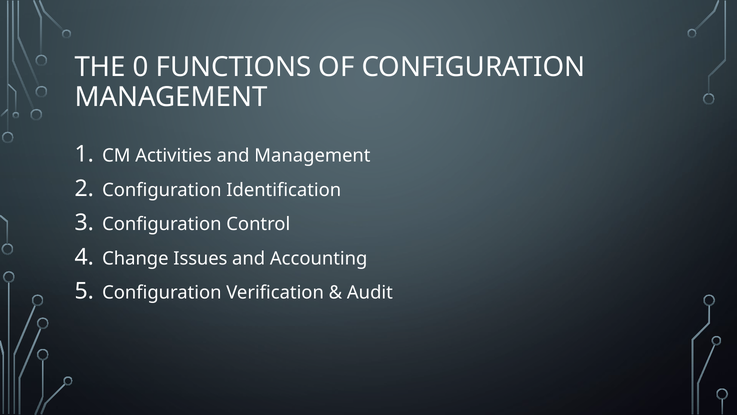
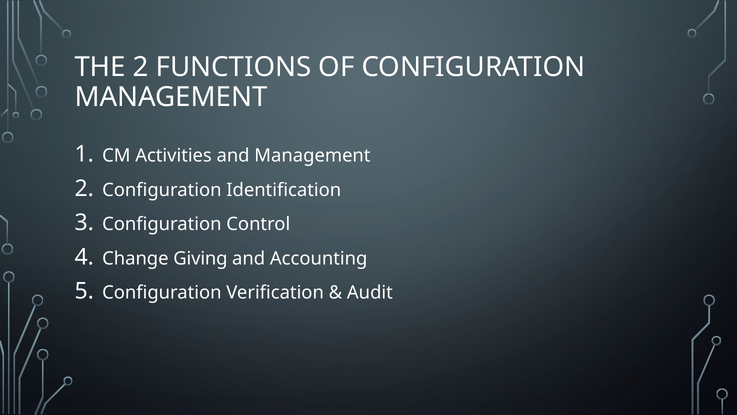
THE 0: 0 -> 2
Issues: Issues -> Giving
